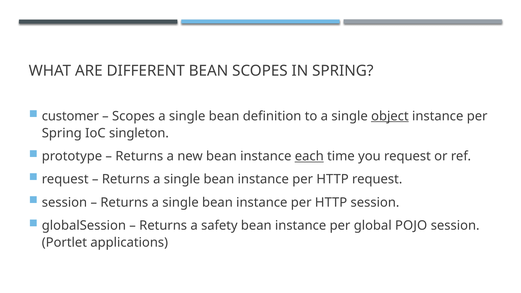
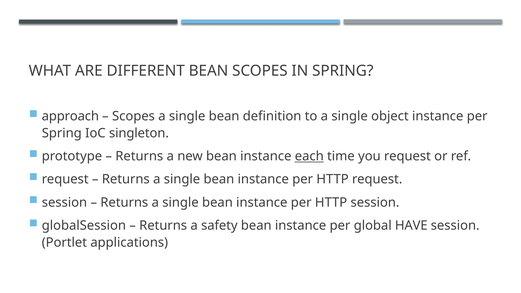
customer: customer -> approach
object underline: present -> none
POJO: POJO -> HAVE
